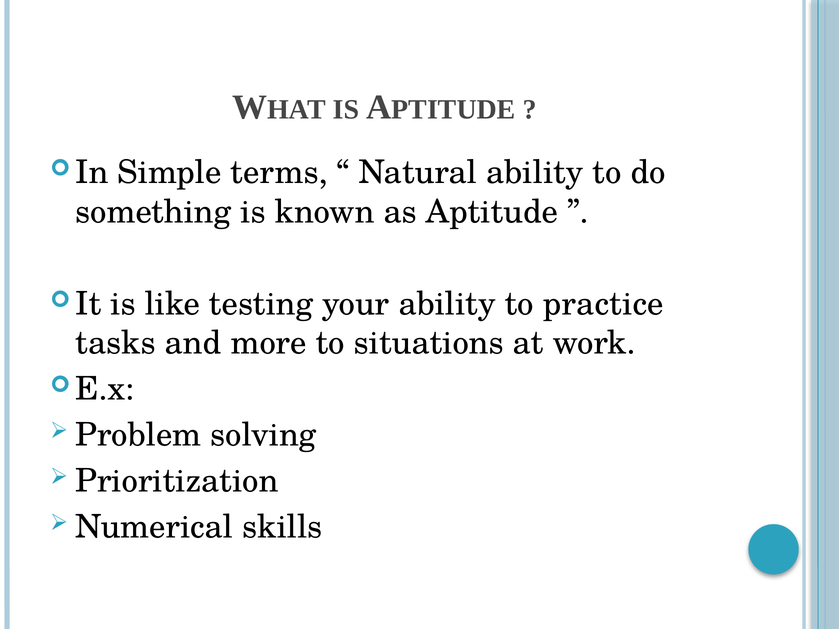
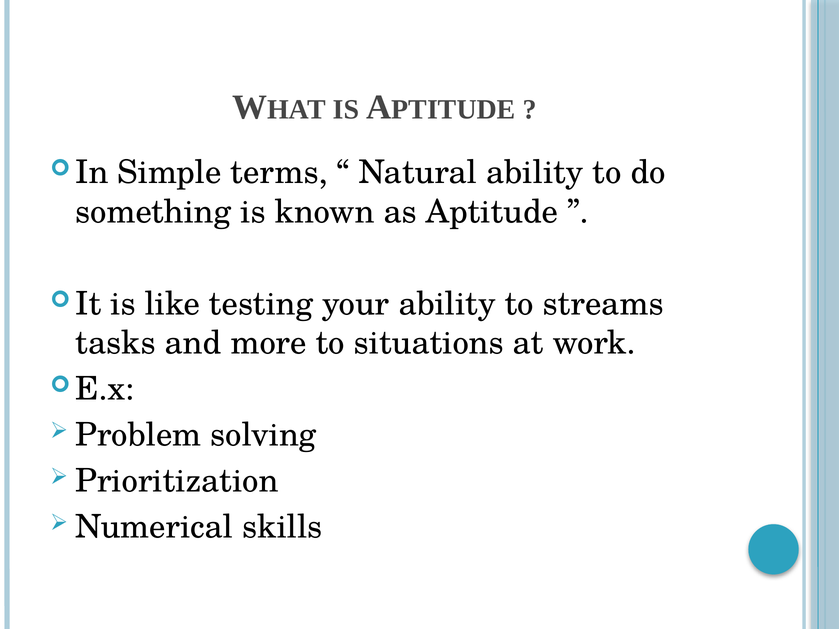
practice: practice -> streams
